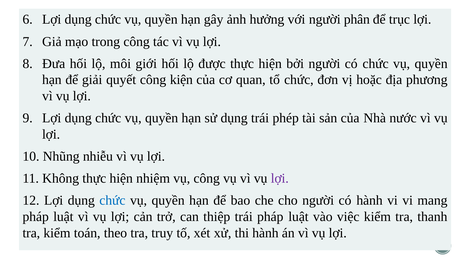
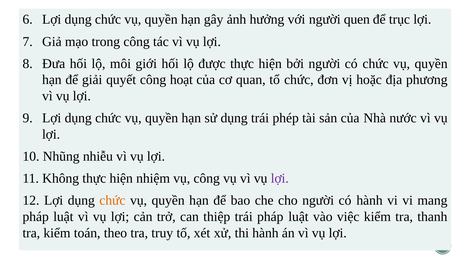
phân: phân -> quen
kiện: kiện -> hoạt
chức at (112, 201) colour: blue -> orange
